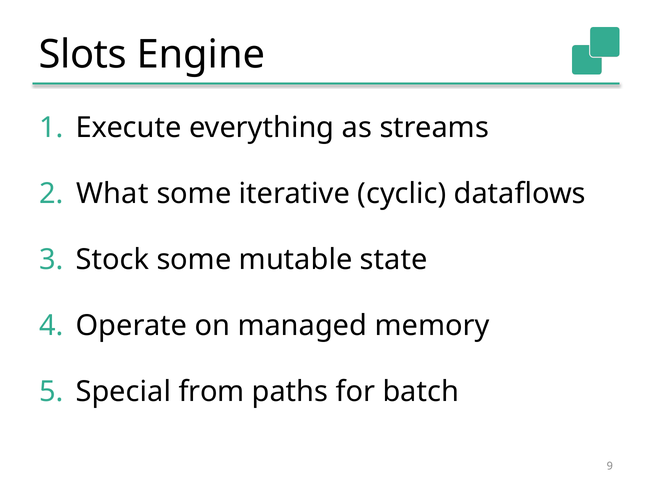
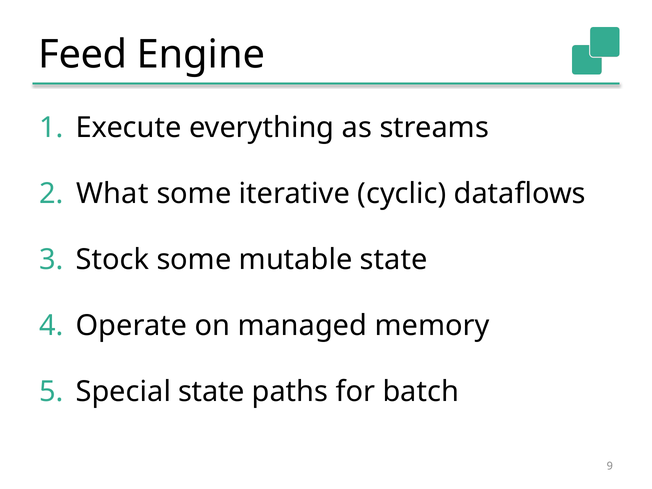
Slots: Slots -> Feed
Special from: from -> state
